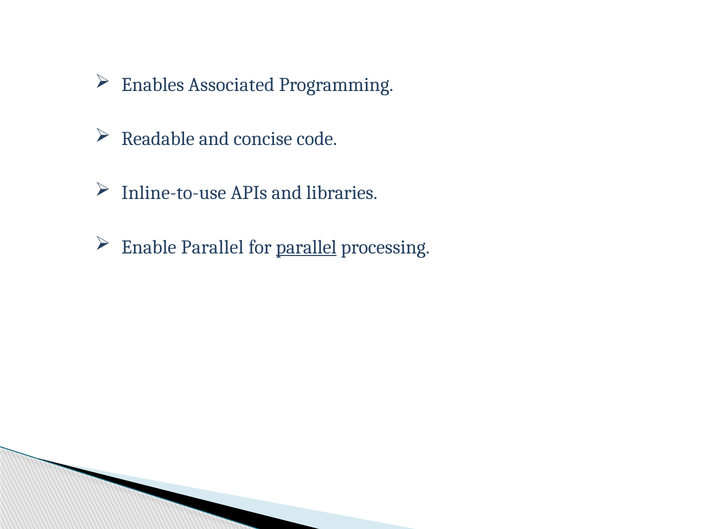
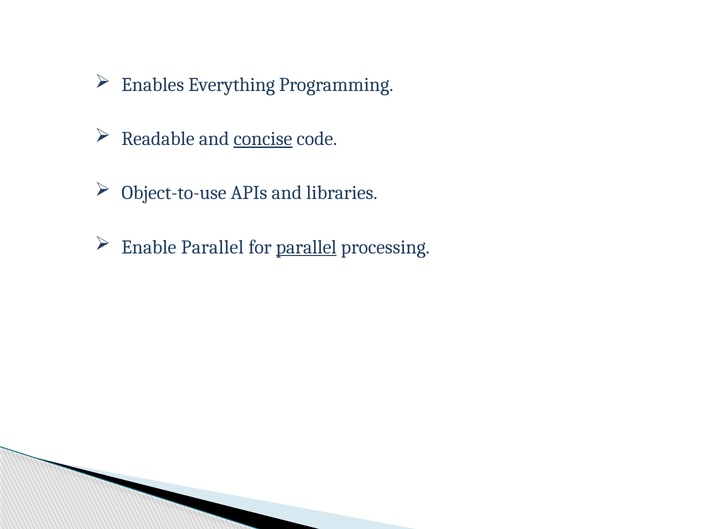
Associated: Associated -> Everything
concise underline: none -> present
Inline-to-use: Inline-to-use -> Object-to-use
